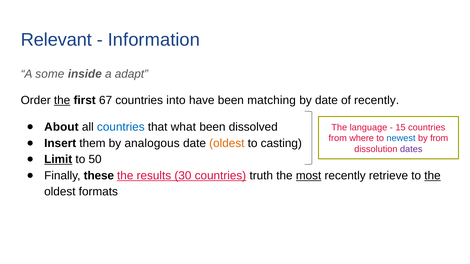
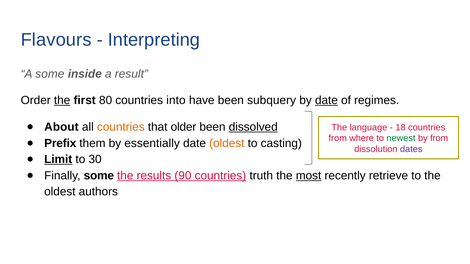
Relevant: Relevant -> Flavours
Information: Information -> Interpreting
adapt: adapt -> result
67: 67 -> 80
matching: matching -> subquery
date at (326, 101) underline: none -> present
of recently: recently -> regimes
countries at (121, 127) colour: blue -> orange
what: what -> older
dissolved underline: none -> present
15: 15 -> 18
newest colour: blue -> green
Insert: Insert -> Prefix
analogous: analogous -> essentially
50: 50 -> 30
Finally these: these -> some
30: 30 -> 90
the at (432, 176) underline: present -> none
formats: formats -> authors
